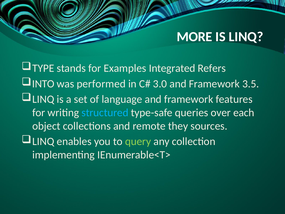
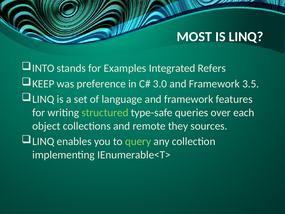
MORE: MORE -> MOST
TYPE: TYPE -> INTO
INTO: INTO -> KEEP
performed: performed -> preference
structured colour: light blue -> light green
